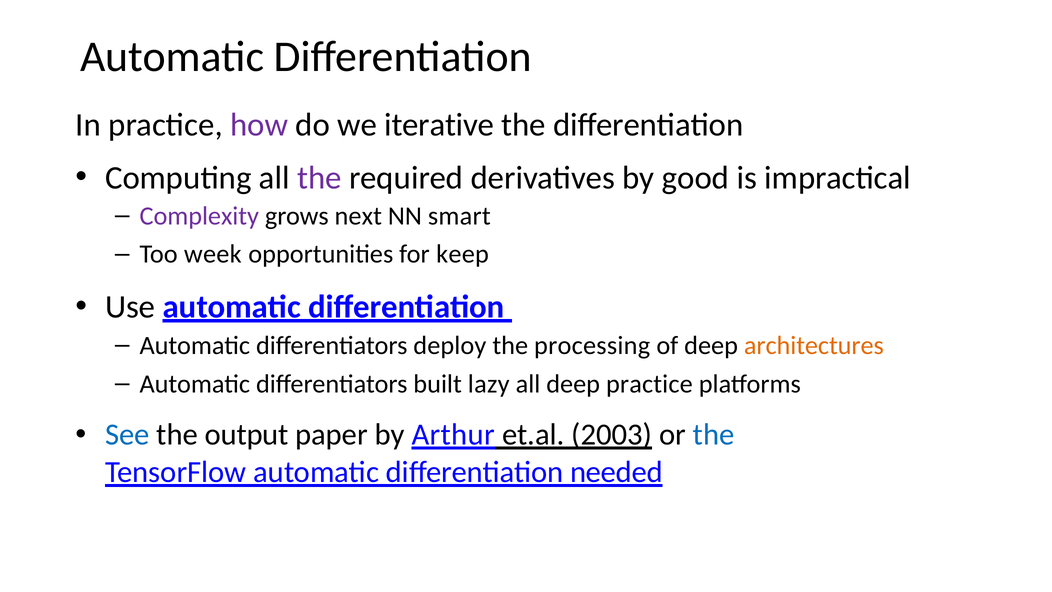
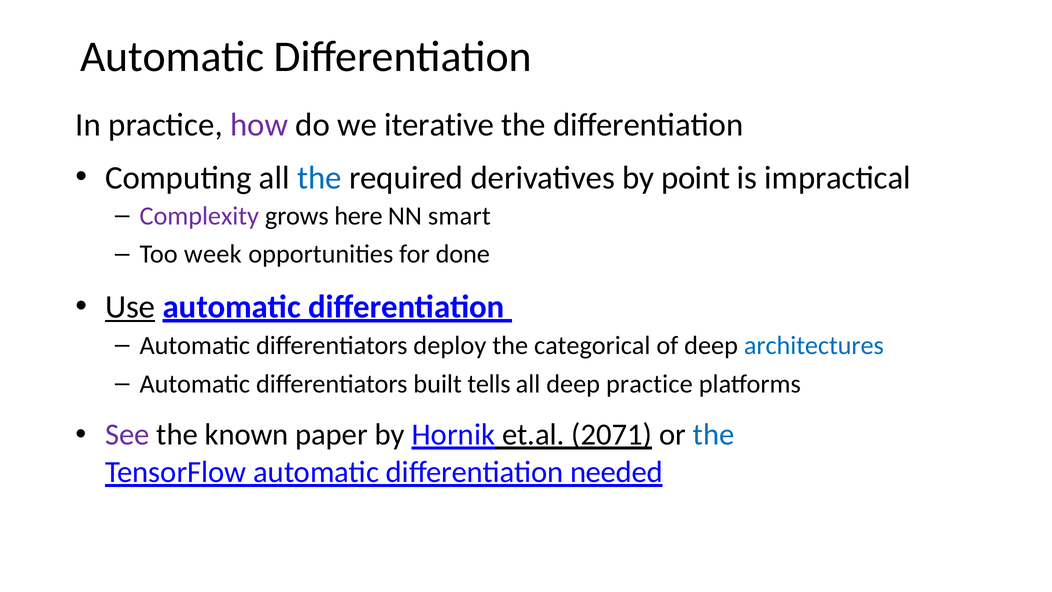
the at (319, 178) colour: purple -> blue
good: good -> point
next: next -> here
keep: keep -> done
Use underline: none -> present
processing: processing -> categorical
architectures colour: orange -> blue
lazy: lazy -> tells
See colour: blue -> purple
output: output -> known
Arthur: Arthur -> Hornik
2003: 2003 -> 2071
